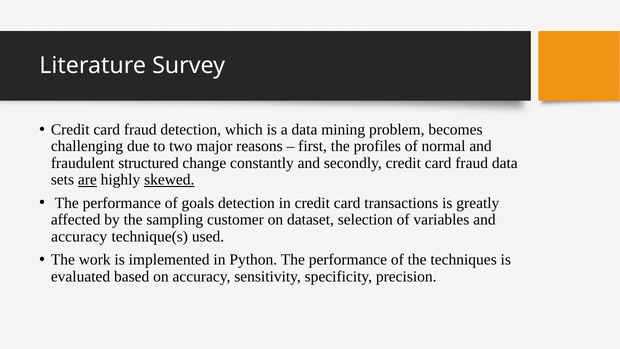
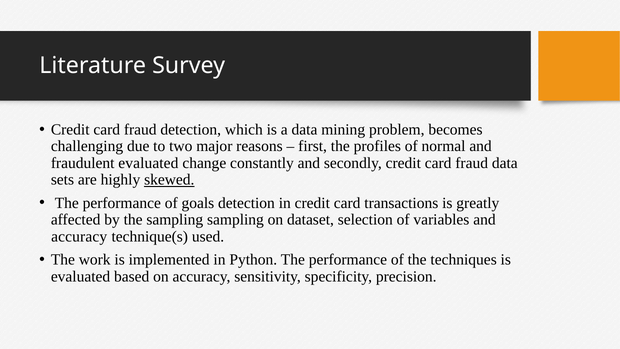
fraudulent structured: structured -> evaluated
are underline: present -> none
sampling customer: customer -> sampling
